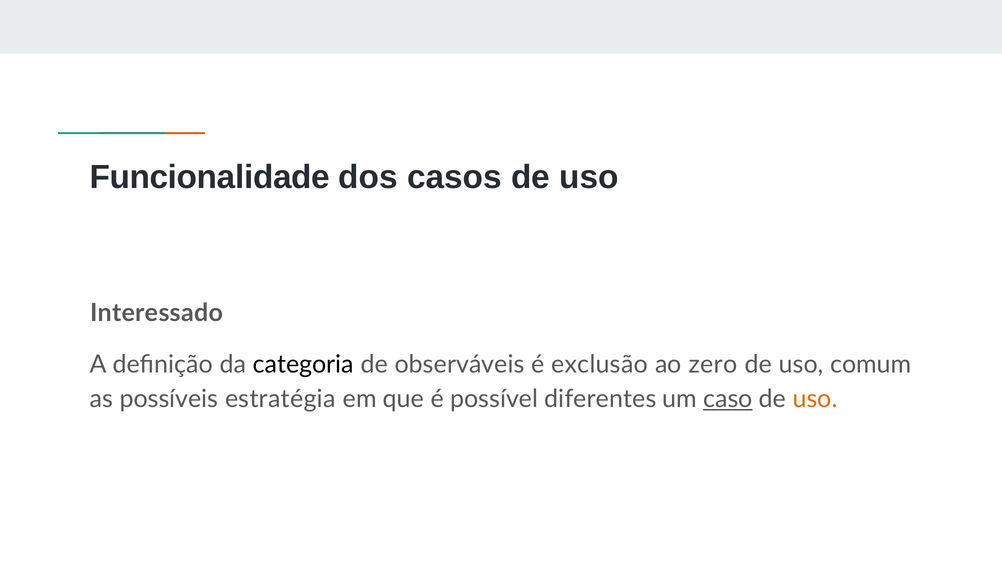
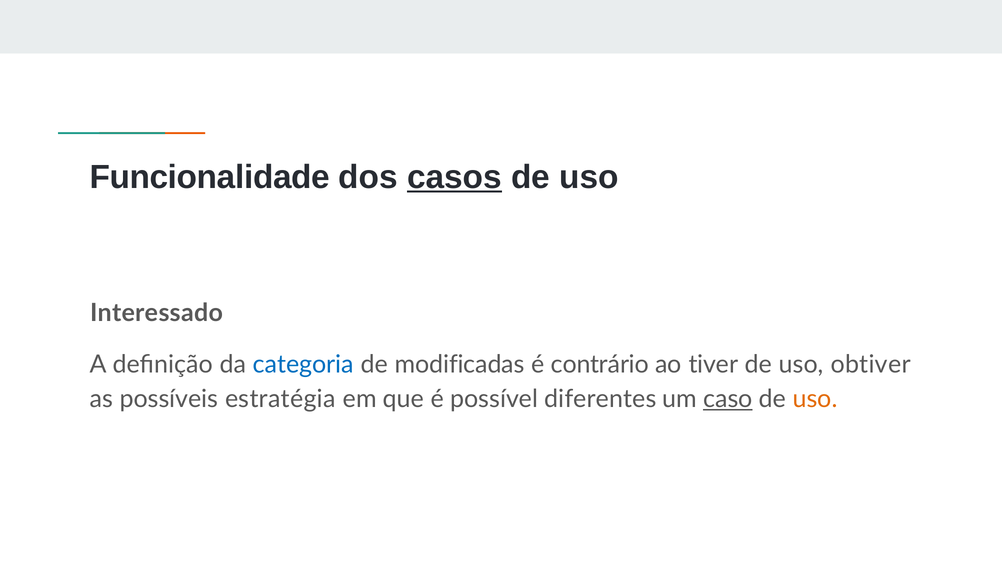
casos underline: none -> present
categoria colour: black -> blue
observáveis: observáveis -> modificadas
exclusão: exclusão -> contrário
zero: zero -> tiver
comum: comum -> obtiver
